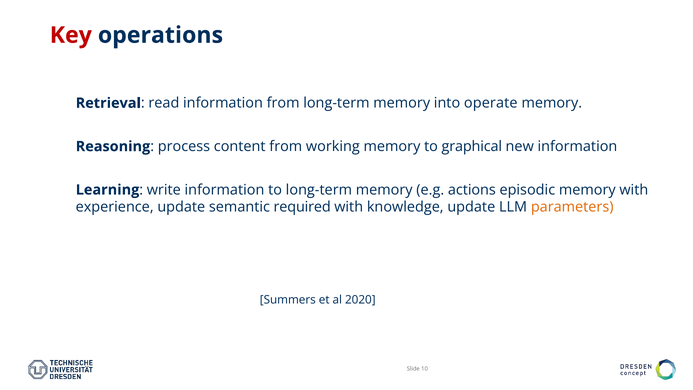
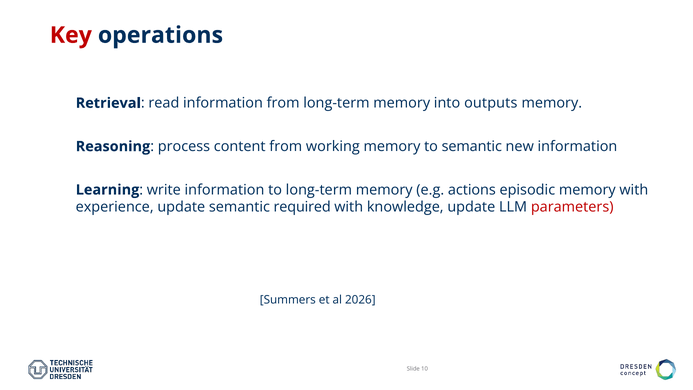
operate: operate -> outputs
to graphical: graphical -> semantic
parameters colour: orange -> red
2020: 2020 -> 2026
